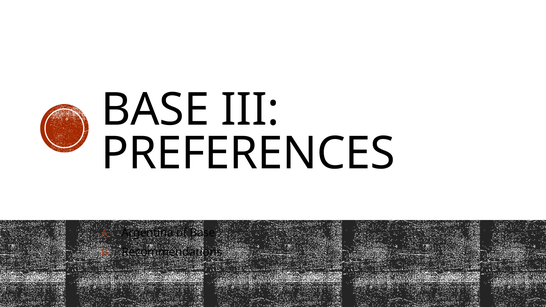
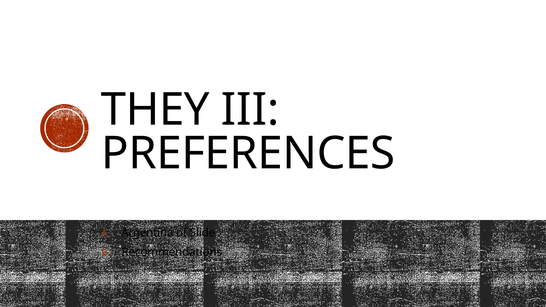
BASE at (155, 110): BASE -> THEY
of Base: Base -> Slide
